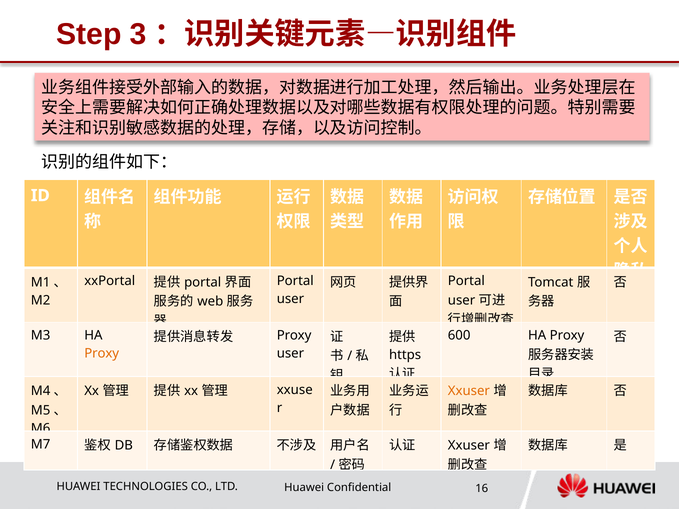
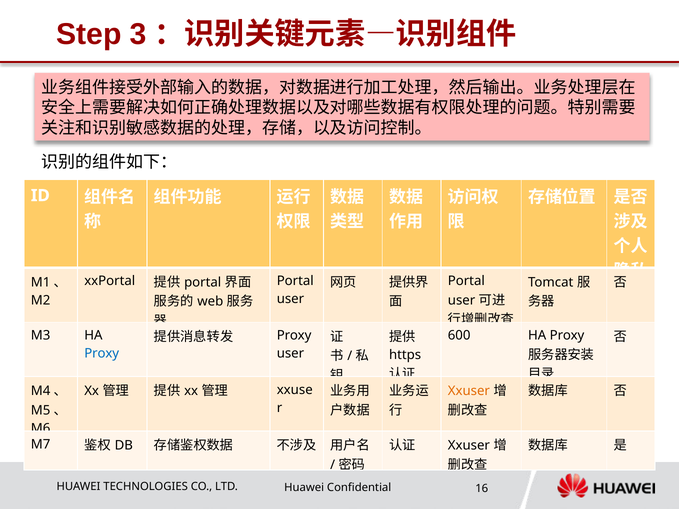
Proxy at (102, 354) colour: orange -> blue
